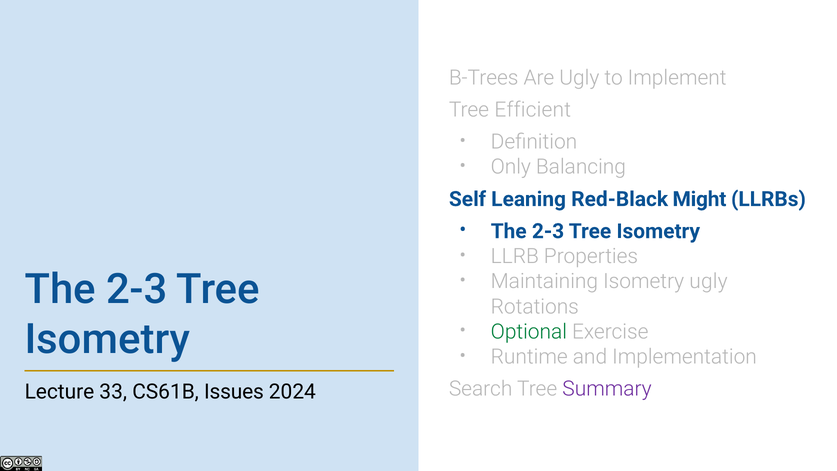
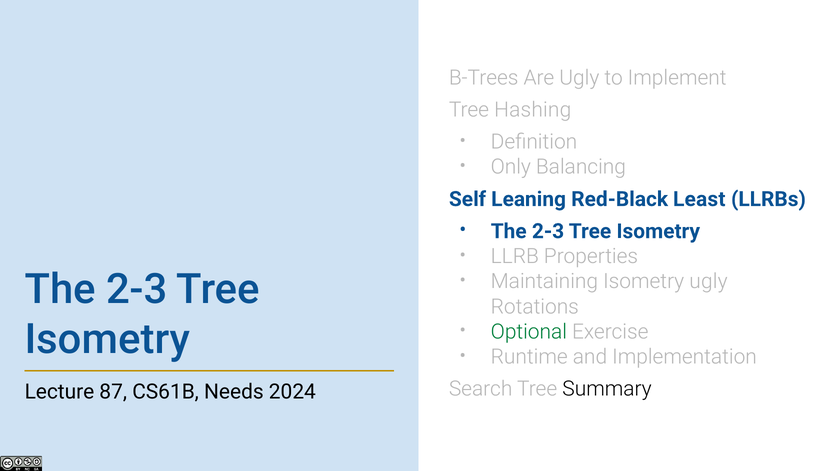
Efficient: Efficient -> Hashing
Might: Might -> Least
Summary colour: purple -> black
33: 33 -> 87
Issues: Issues -> Needs
